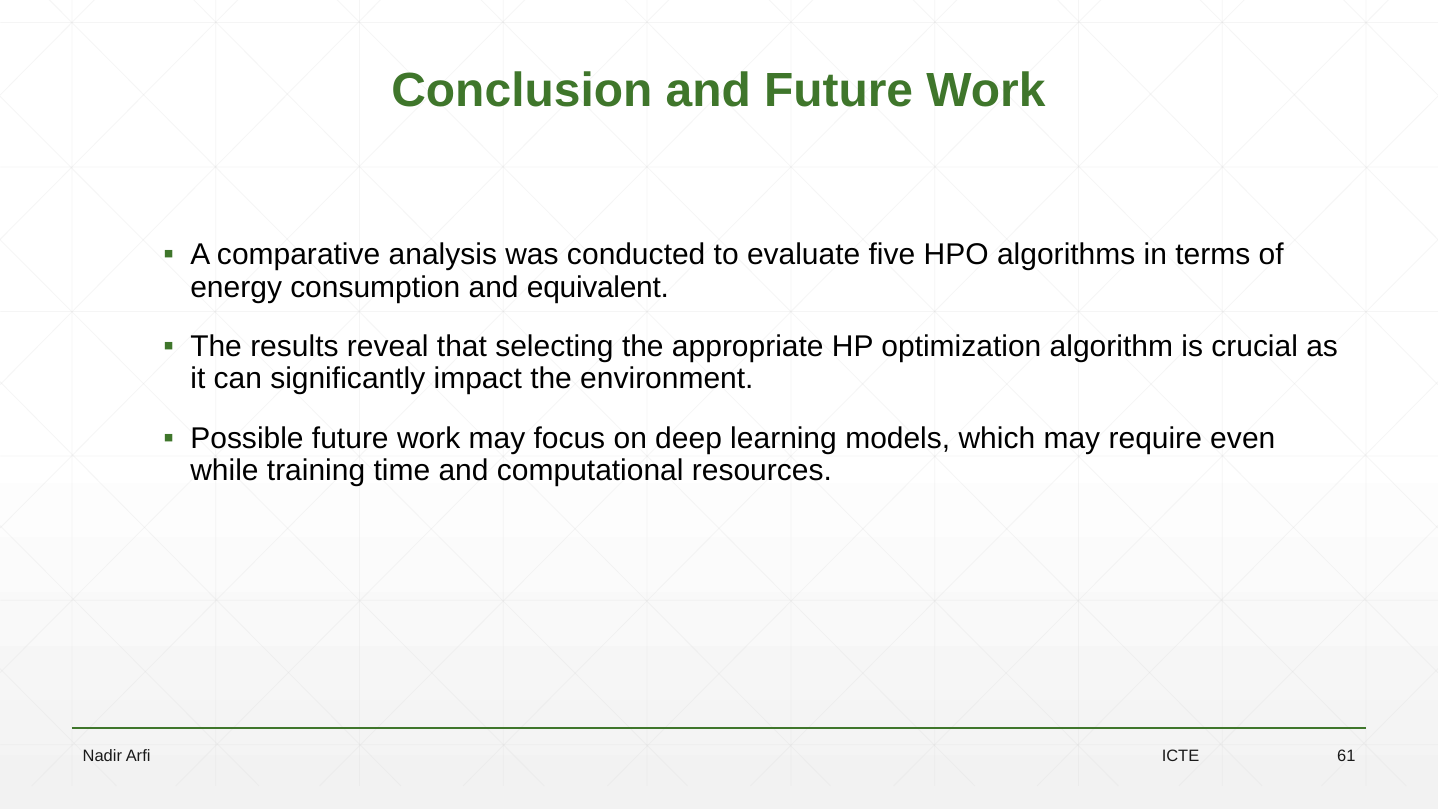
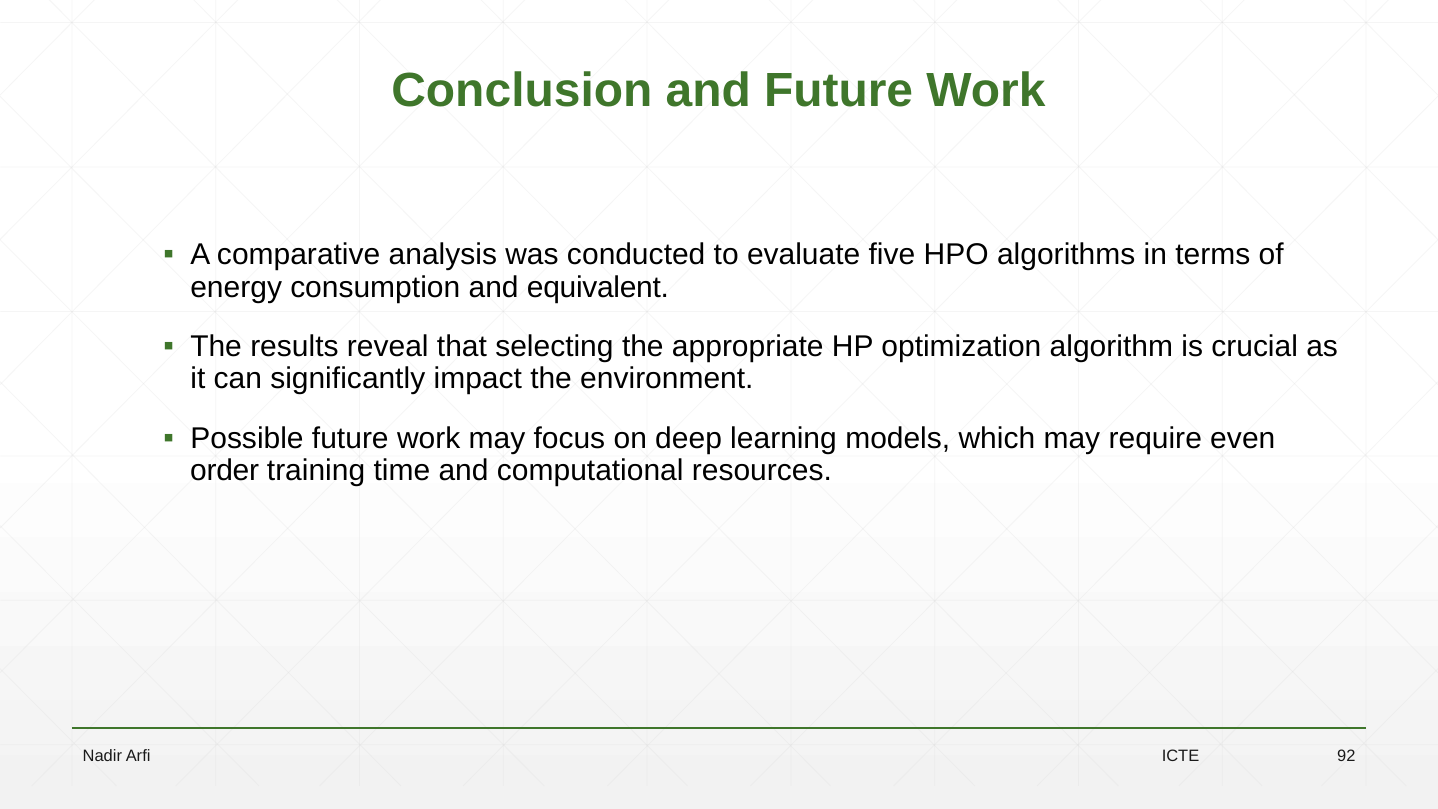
while: while -> order
61: 61 -> 92
